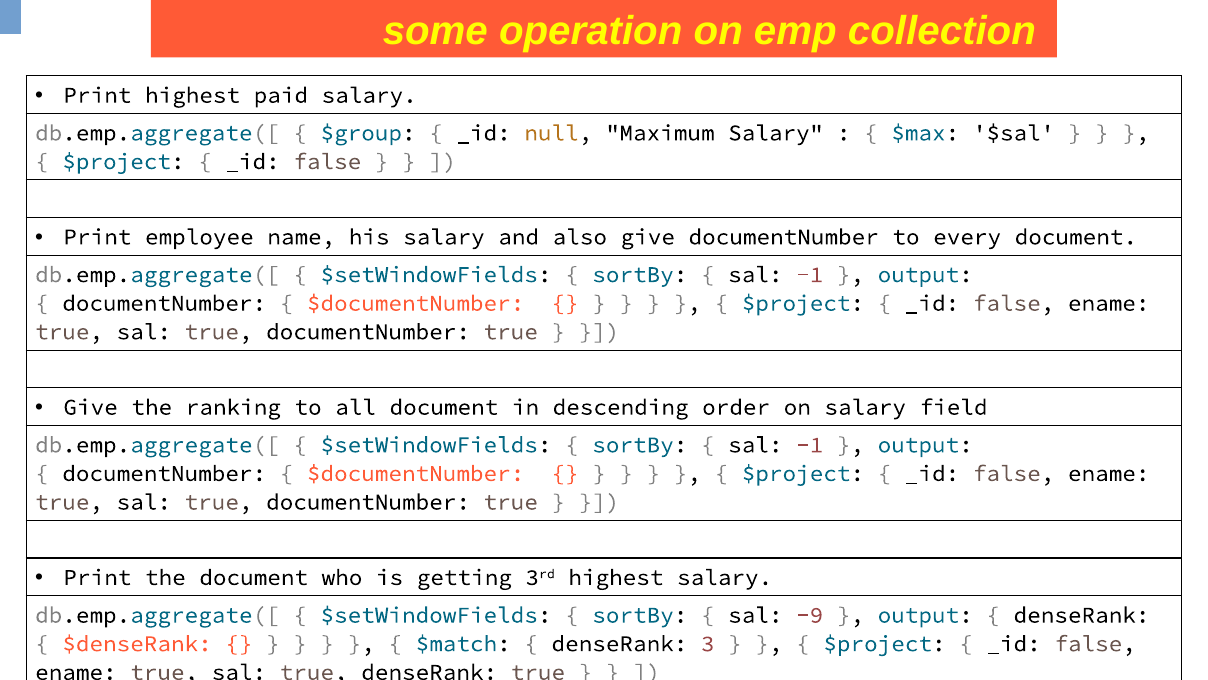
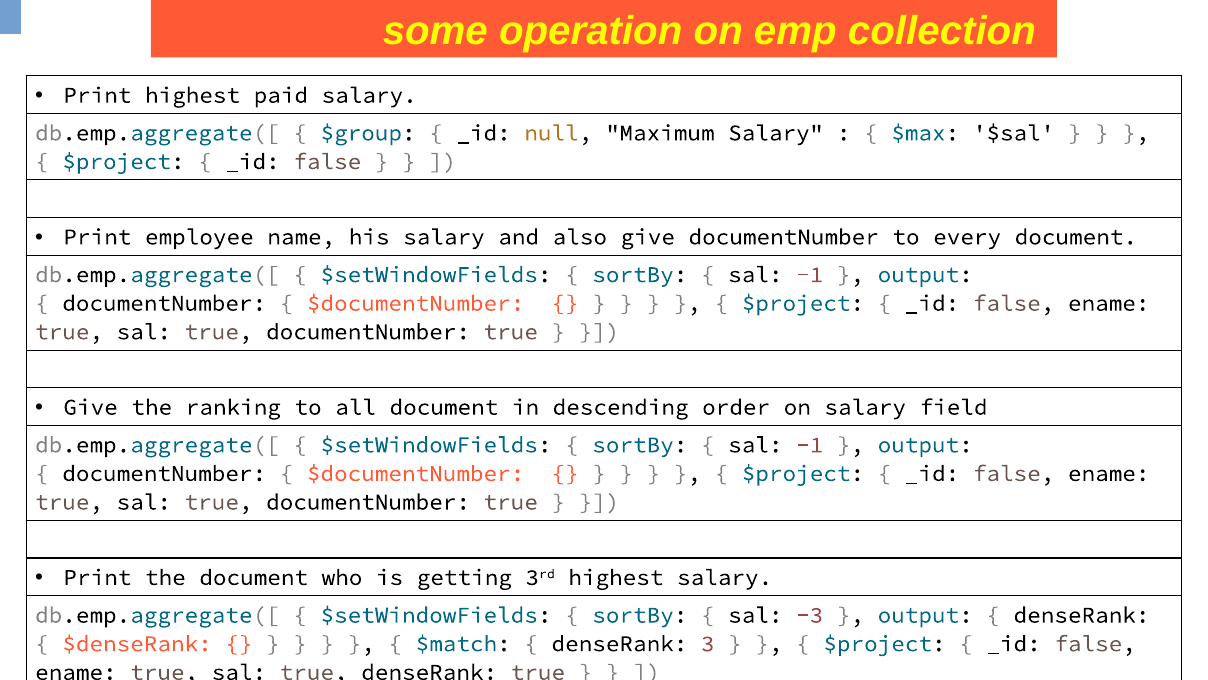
-9: -9 -> -3
